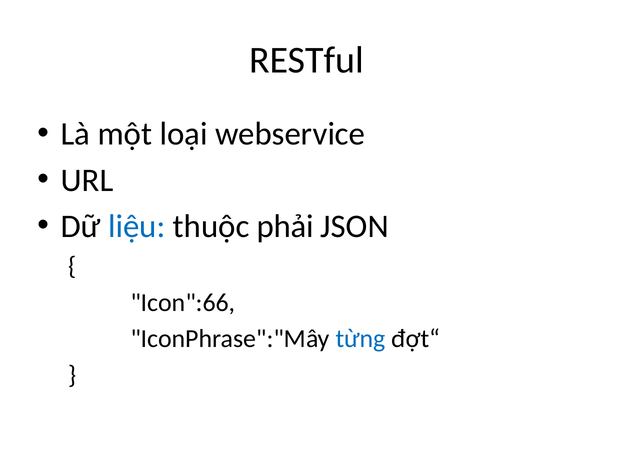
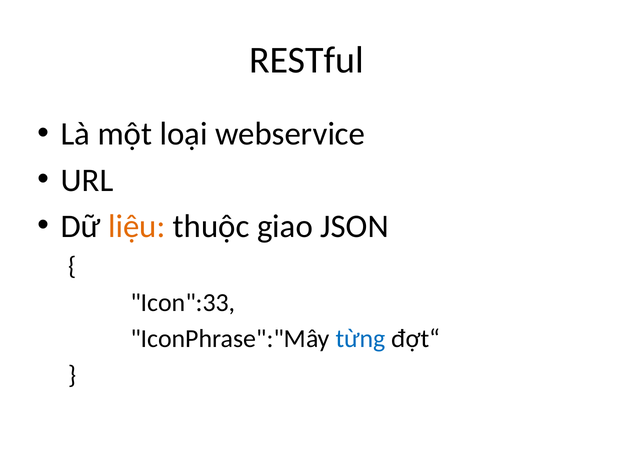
liệu colour: blue -> orange
phải: phải -> giao
Icon":66: Icon":66 -> Icon":33
